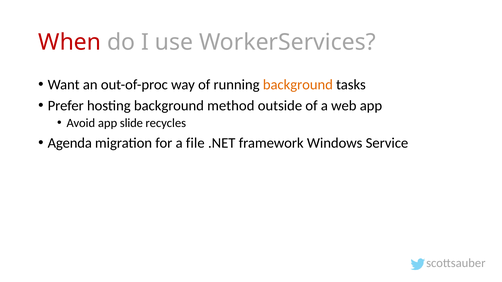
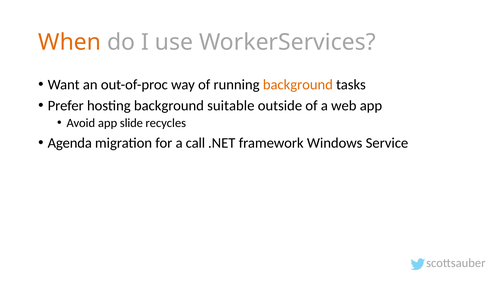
When colour: red -> orange
method: method -> suitable
file: file -> call
